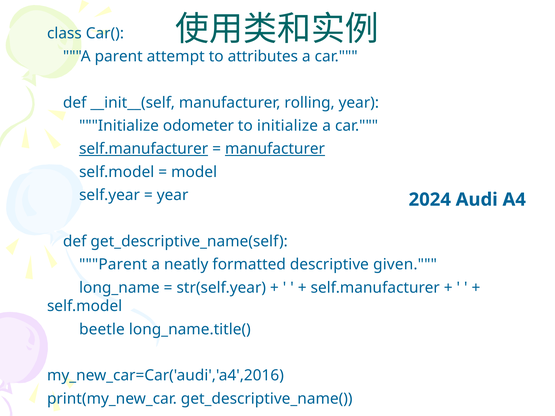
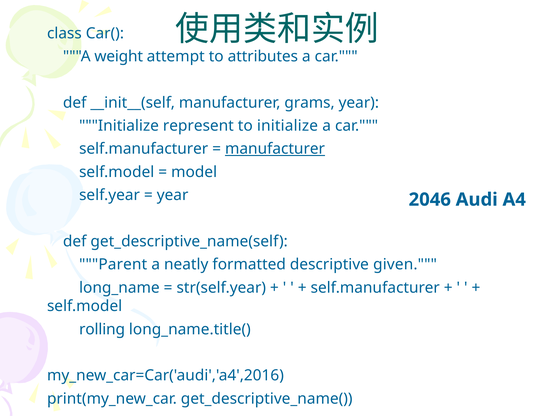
A parent: parent -> weight
rolling: rolling -> grams
odometer: odometer -> represent
self.manufacturer at (144, 149) underline: present -> none
2024: 2024 -> 2046
beetle: beetle -> rolling
